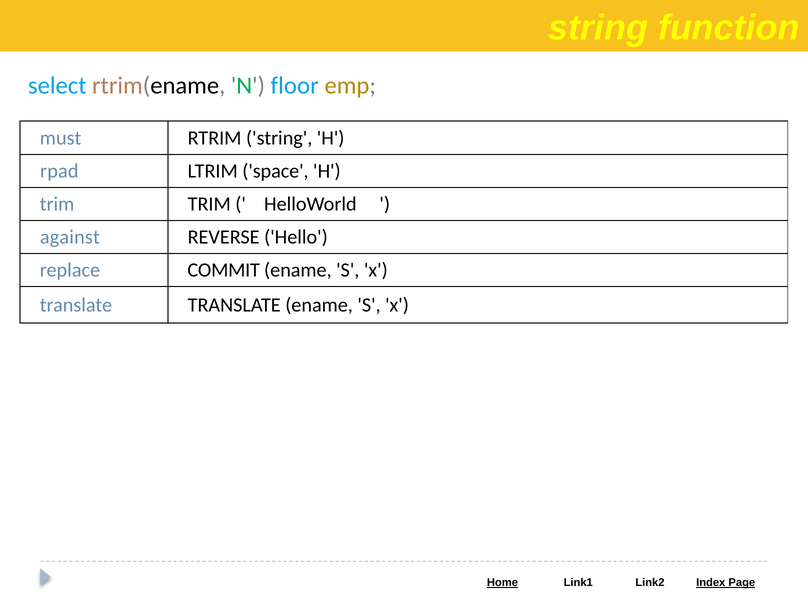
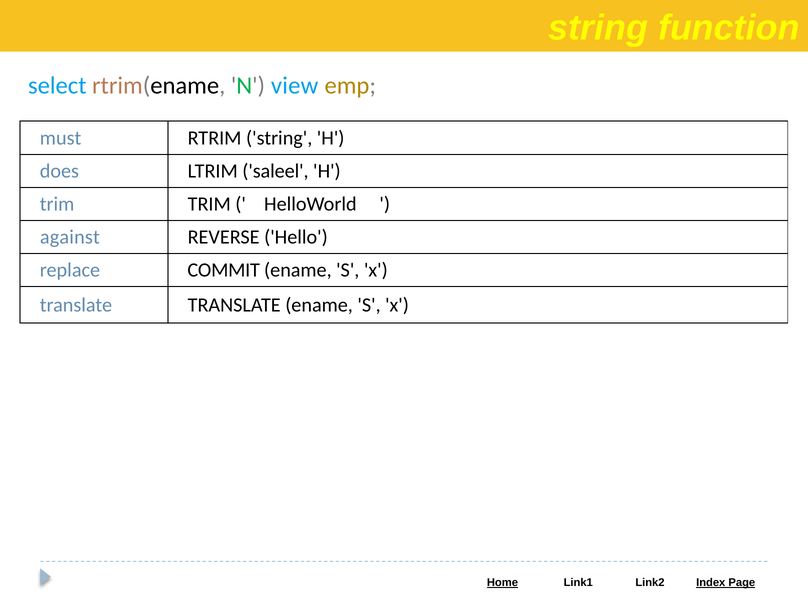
floor: floor -> view
rpad: rpad -> does
space: space -> saleel
